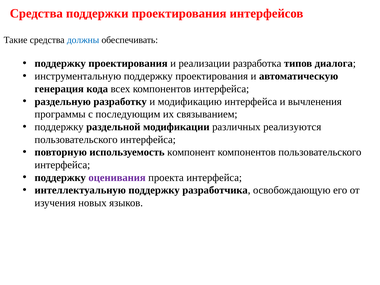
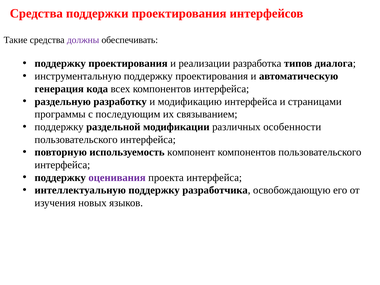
должны colour: blue -> purple
вычленения: вычленения -> страницами
реализуются: реализуются -> особенности
